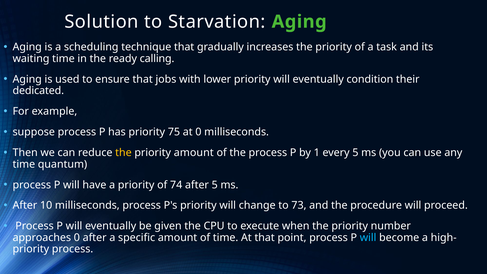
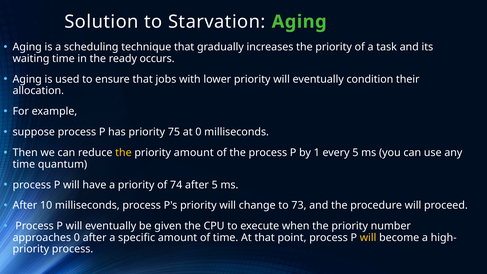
calling: calling -> occurs
dedicated: dedicated -> allocation
will at (368, 238) colour: light blue -> yellow
